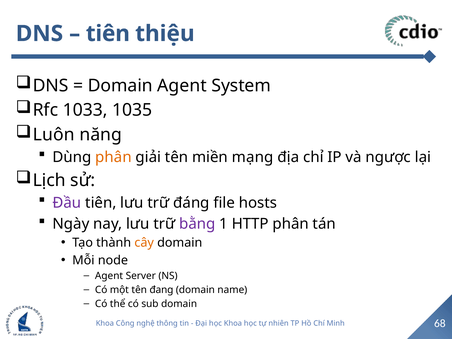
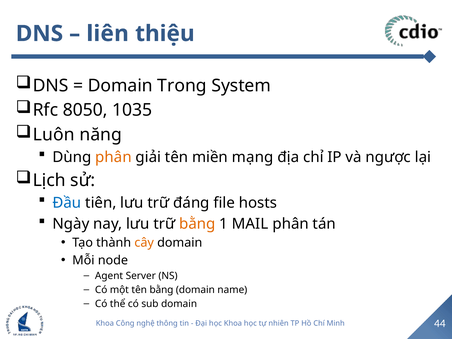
tiên at (108, 34): tiên -> liên
Domain Agent: Agent -> Trong
1033: 1033 -> 8050
Đầu colour: purple -> blue
bằng at (197, 224) colour: purple -> orange
HTTP: HTTP -> MAIL
tên đang: đang -> bằng
68: 68 -> 44
